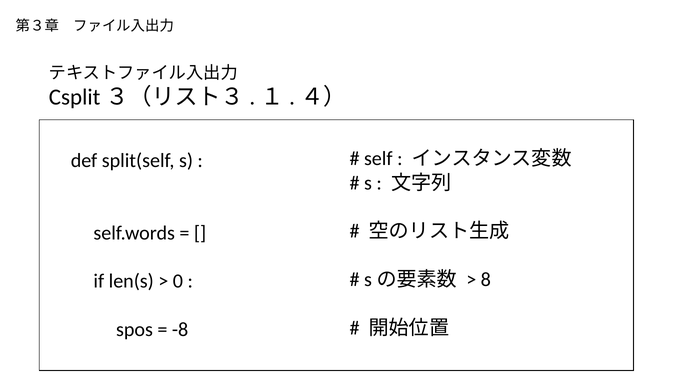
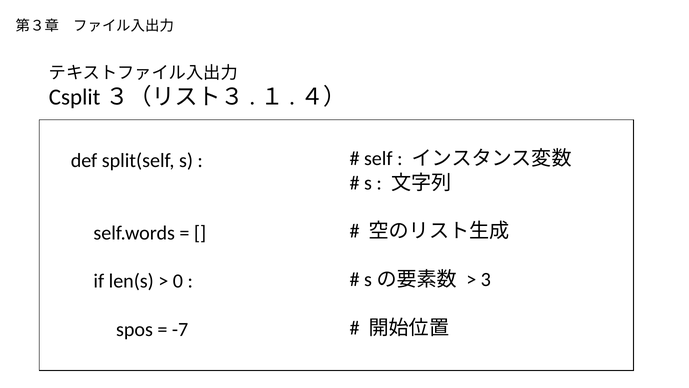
8: 8 -> 3
-8: -8 -> -7
